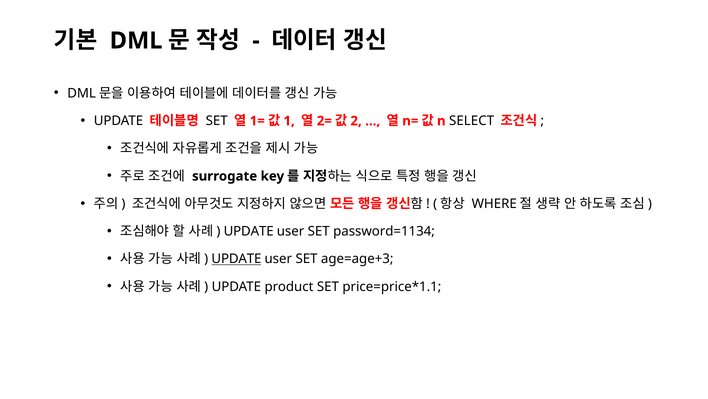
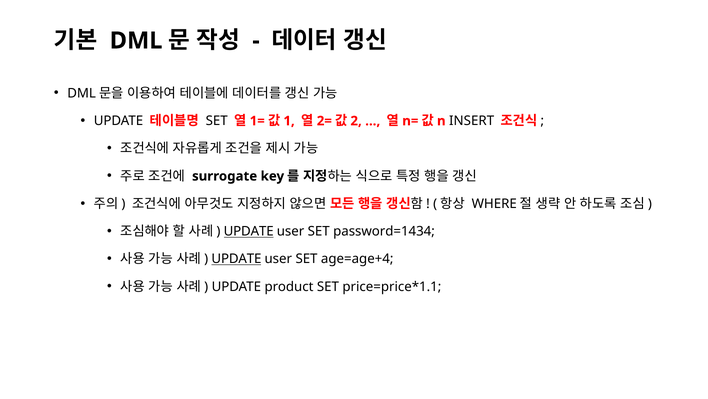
SELECT: SELECT -> INSERT
UPDATE at (249, 231) underline: none -> present
password=1134: password=1134 -> password=1434
age=age+3: age=age+3 -> age=age+4
